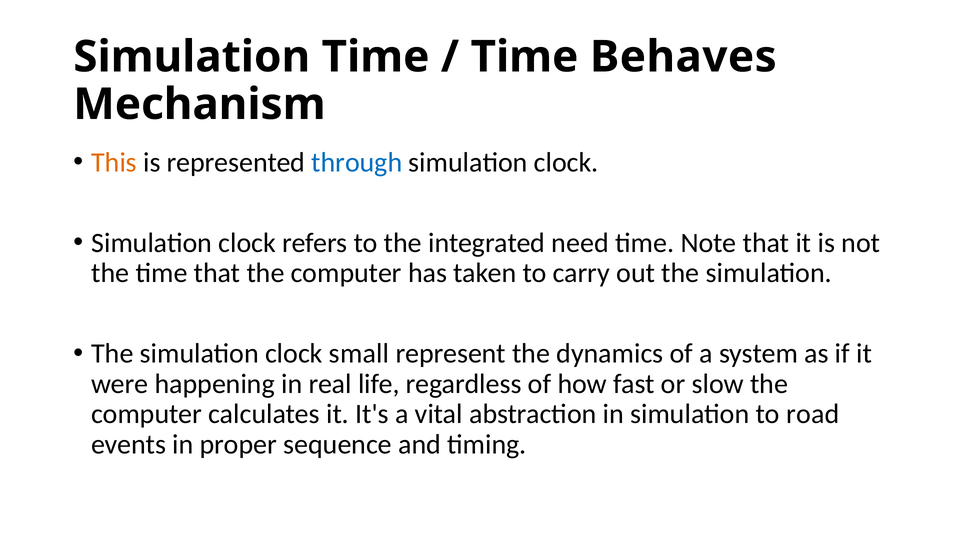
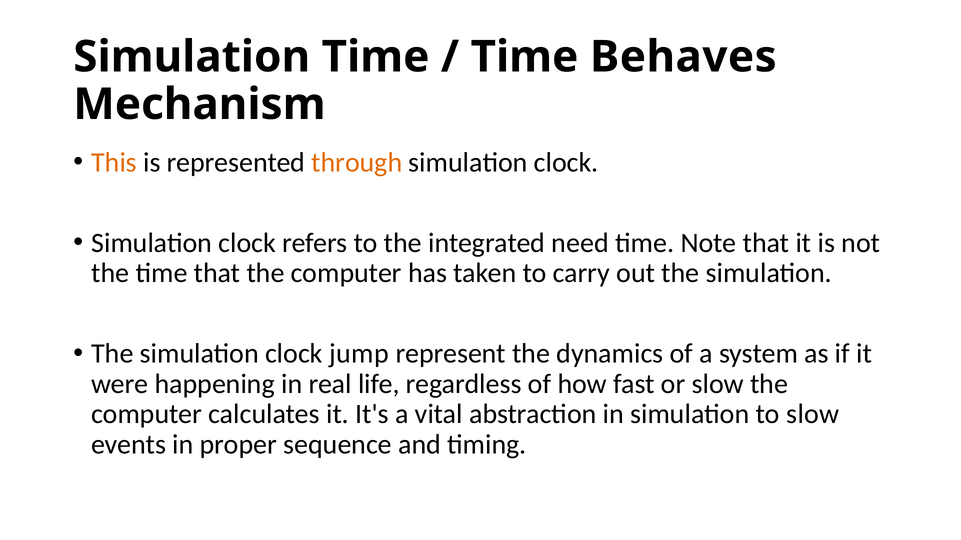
through colour: blue -> orange
small: small -> jump
to road: road -> slow
